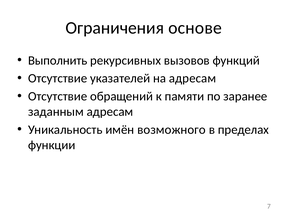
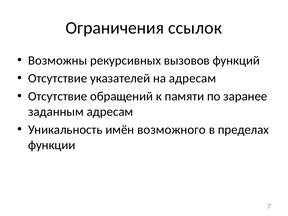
основе: основе -> ссылок
Выполнить: Выполнить -> Возможны
